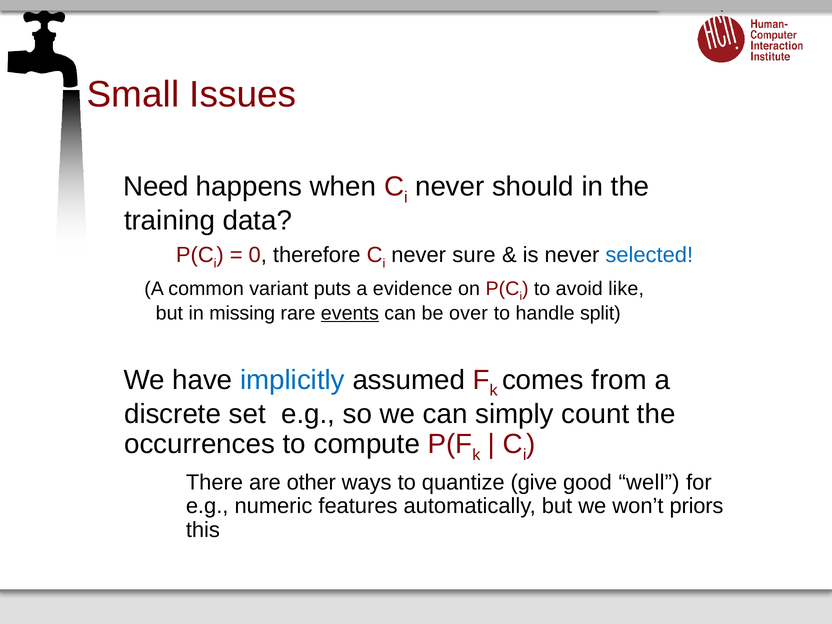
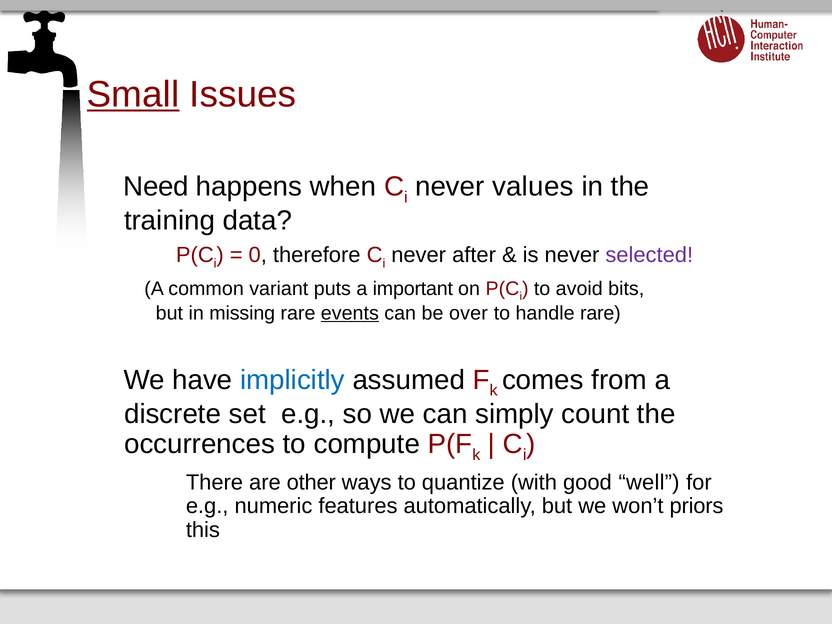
Small underline: none -> present
should: should -> values
sure: sure -> after
selected colour: blue -> purple
evidence: evidence -> important
like: like -> bits
handle split: split -> rare
give: give -> with
